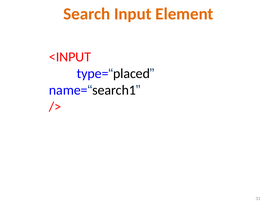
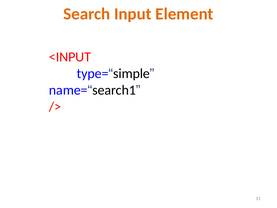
placed: placed -> simple
